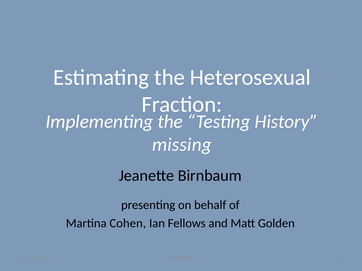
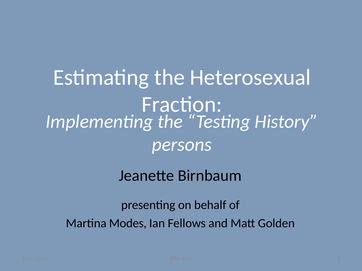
missing: missing -> persons
Cohen: Cohen -> Modes
